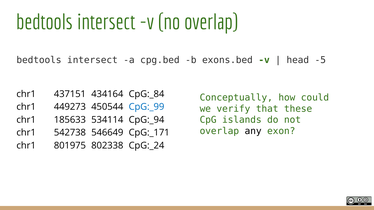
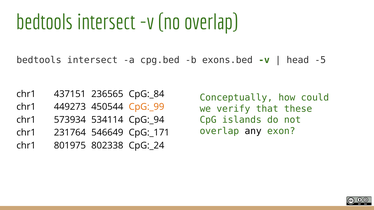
434164: 434164 -> 236565
CpG:_99 colour: blue -> orange
185633: 185633 -> 573934
542738: 542738 -> 231764
